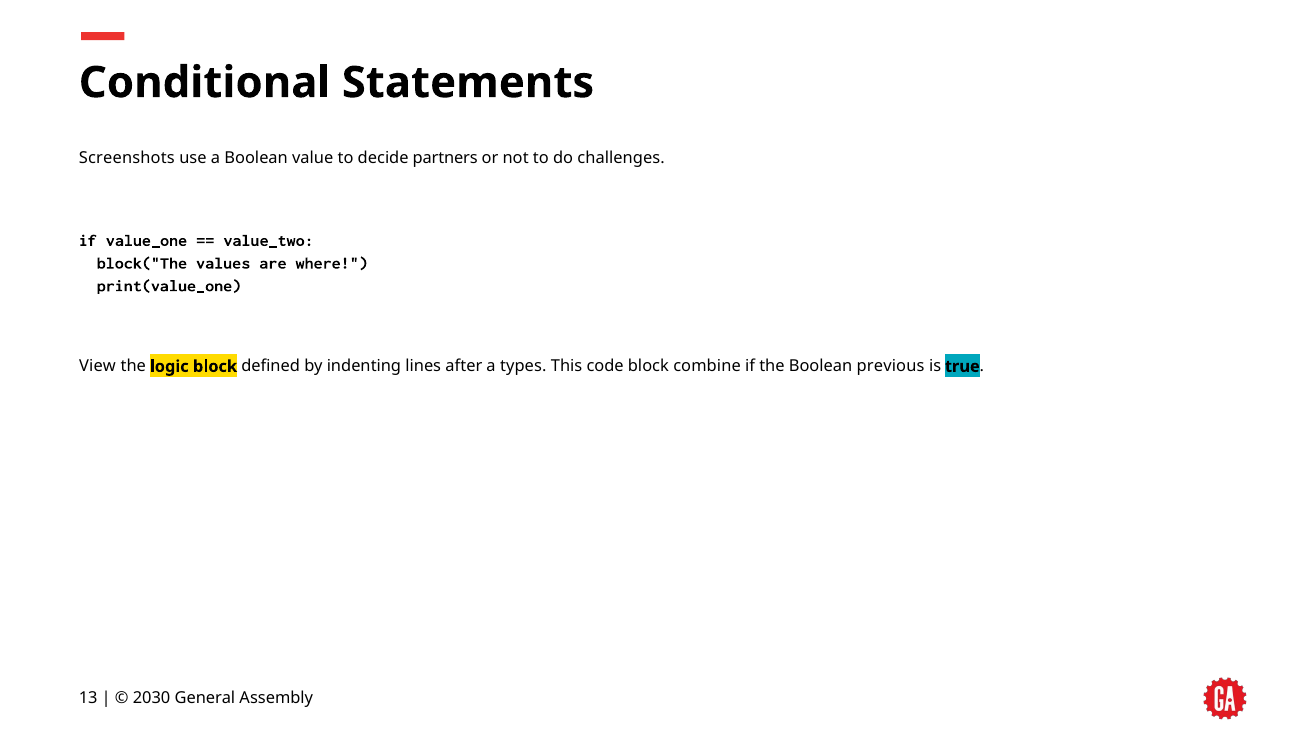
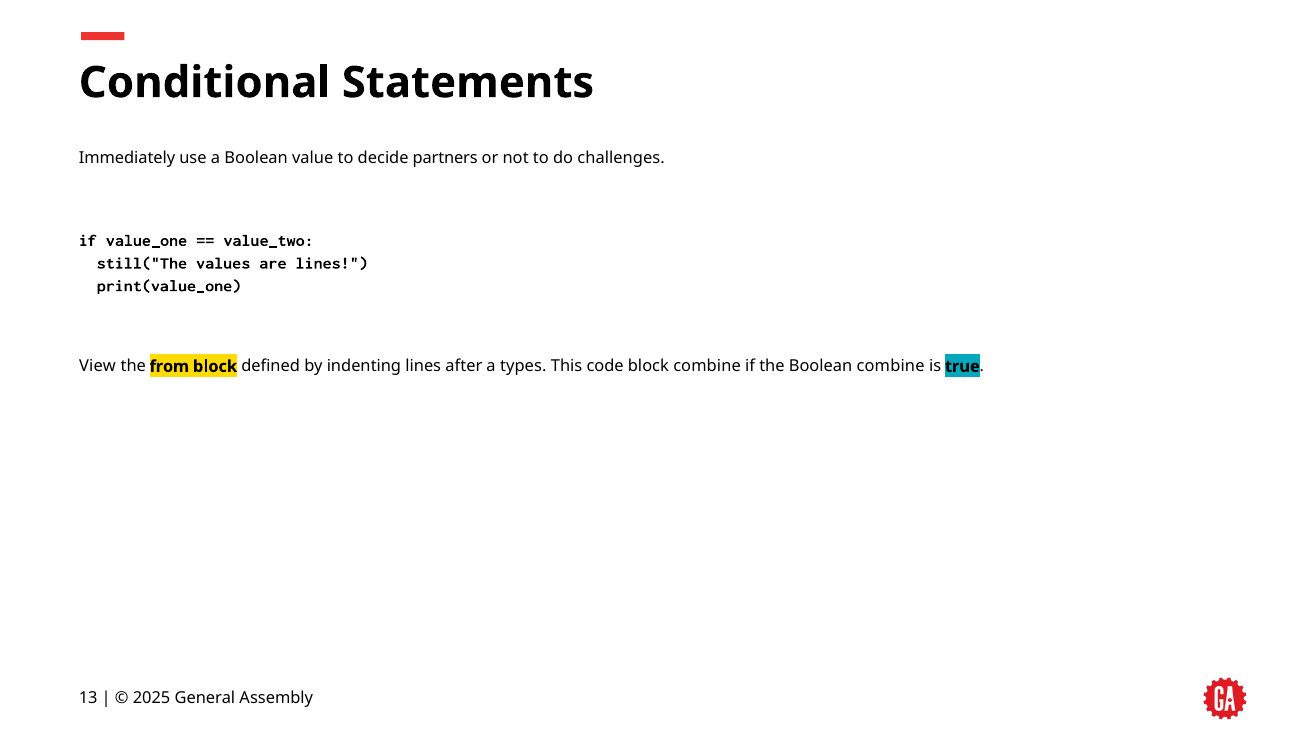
Screenshots: Screenshots -> Immediately
block("The: block("The -> still("The
are where: where -> lines
logic: logic -> from
Boolean previous: previous -> combine
2030: 2030 -> 2025
